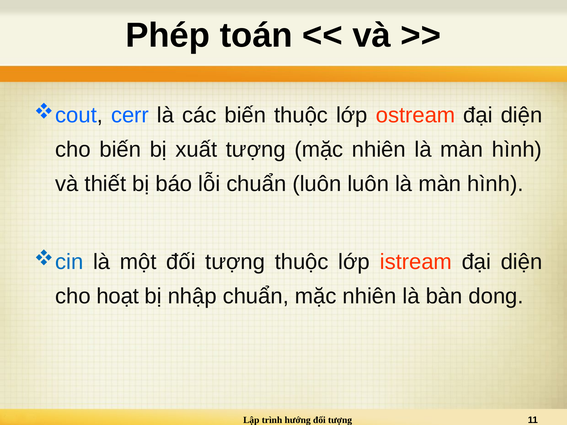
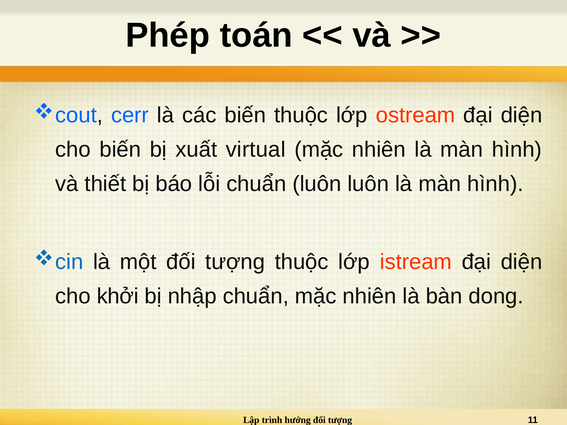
xuất tượng: tượng -> virtual
hoạt: hoạt -> khởi
